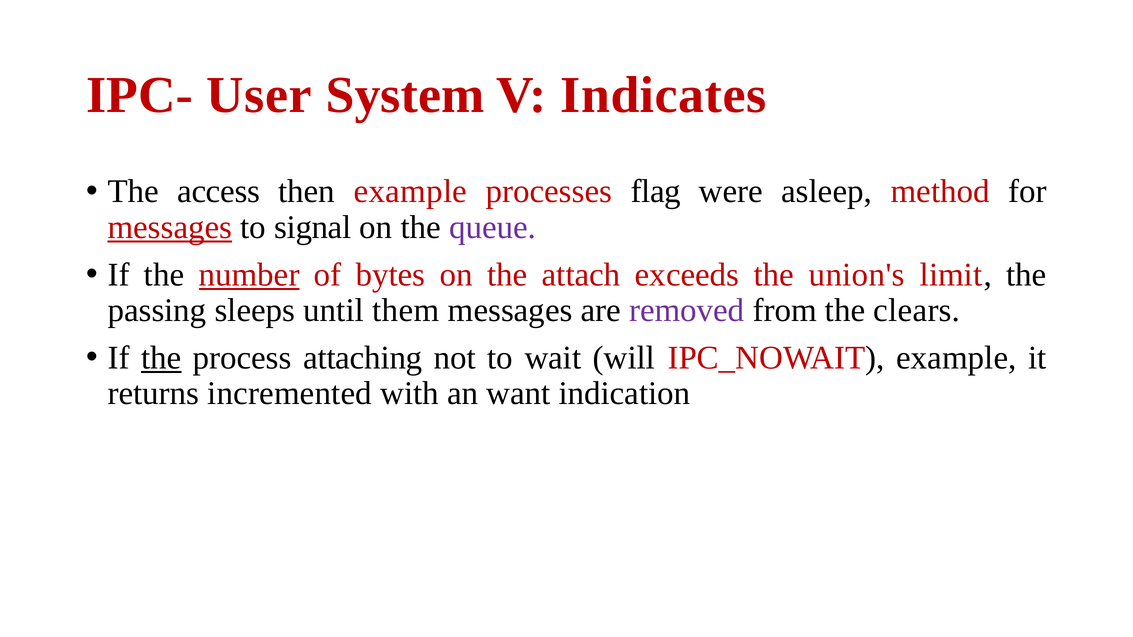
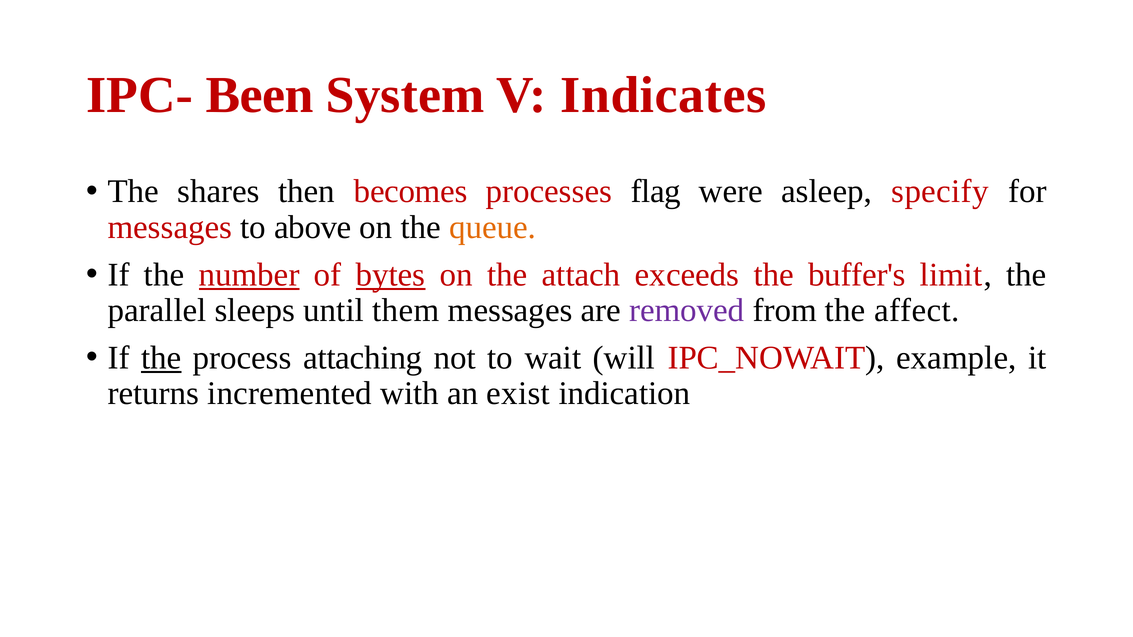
User: User -> Been
access: access -> shares
then example: example -> becomes
method: method -> specify
messages at (170, 227) underline: present -> none
signal: signal -> above
queue colour: purple -> orange
bytes underline: none -> present
union's: union's -> buffer's
passing: passing -> parallel
clears: clears -> affect
want: want -> exist
